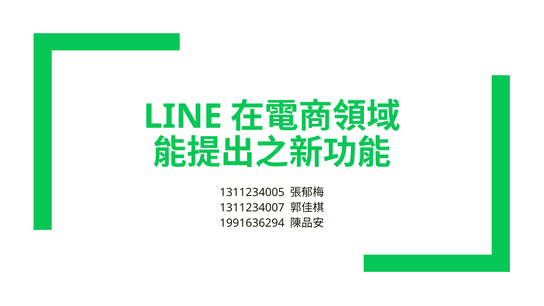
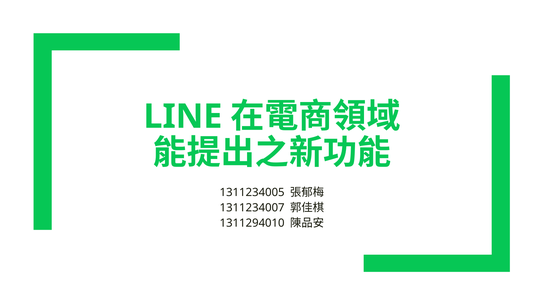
1991636294: 1991636294 -> 1311294010
